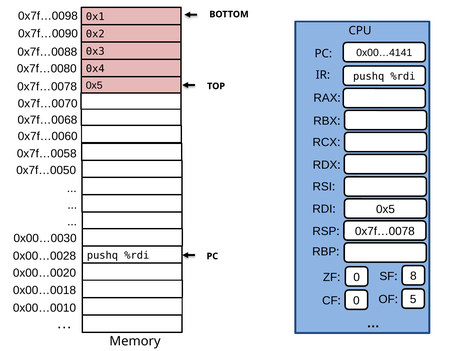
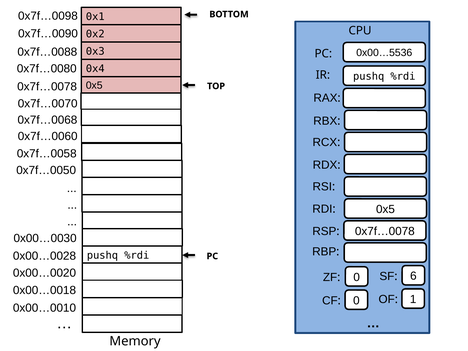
0x00…4141: 0x00…4141 -> 0x00…5536
8: 8 -> 6
5: 5 -> 1
